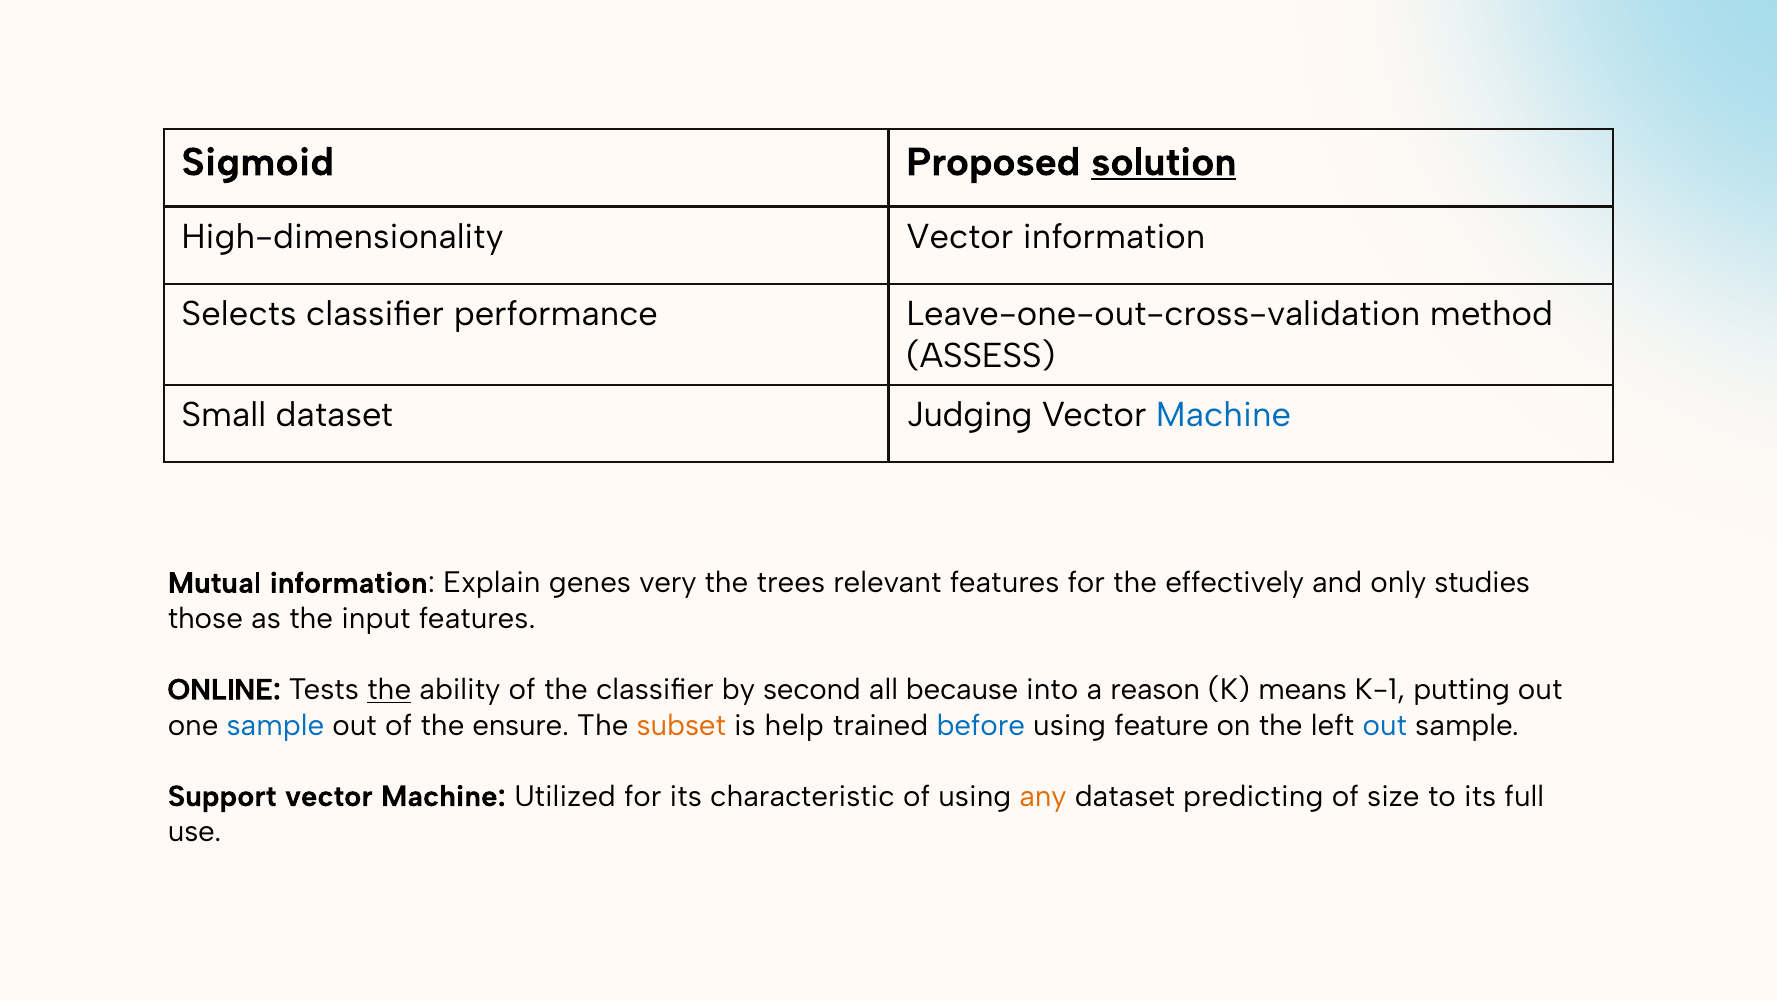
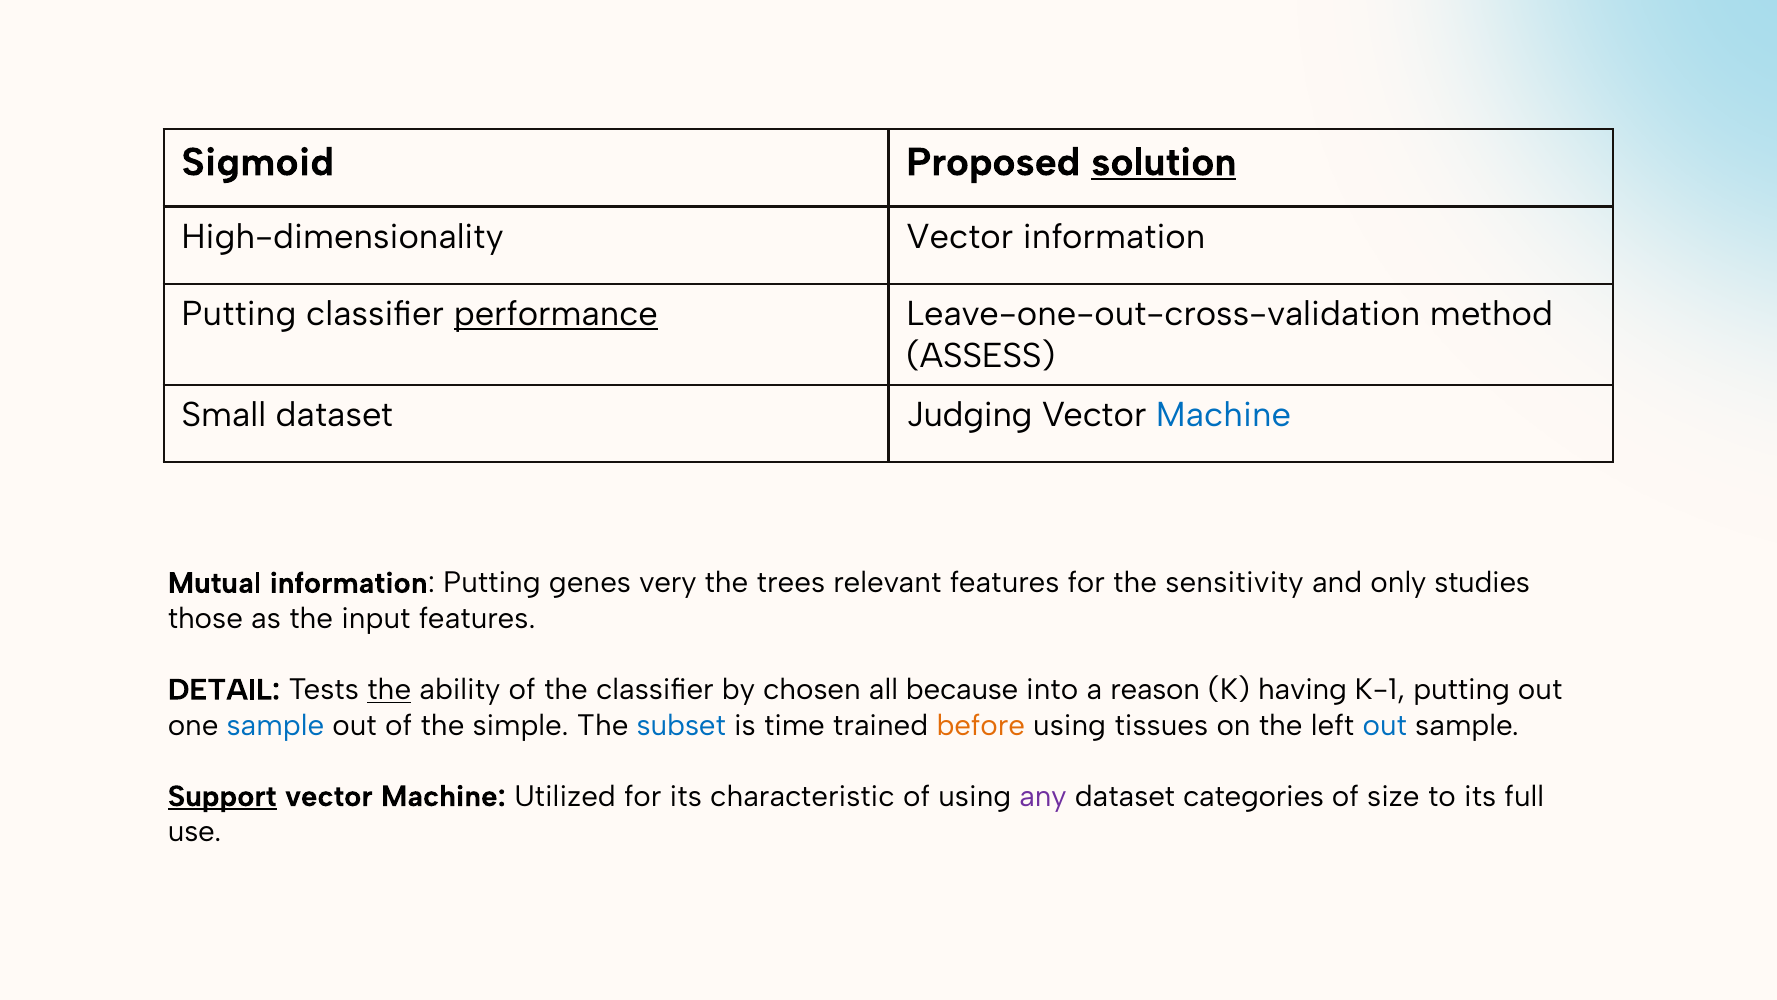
Selects at (239, 314): Selects -> Putting
performance underline: none -> present
Mutual information Explain: Explain -> Putting
effectively: effectively -> sensitivity
ONLINE: ONLINE -> DETAIL
second: second -> chosen
means: means -> having
ensure: ensure -> simple
subset colour: orange -> blue
help: help -> time
before colour: blue -> orange
feature: feature -> tissues
Support underline: none -> present
any colour: orange -> purple
predicting: predicting -> categories
